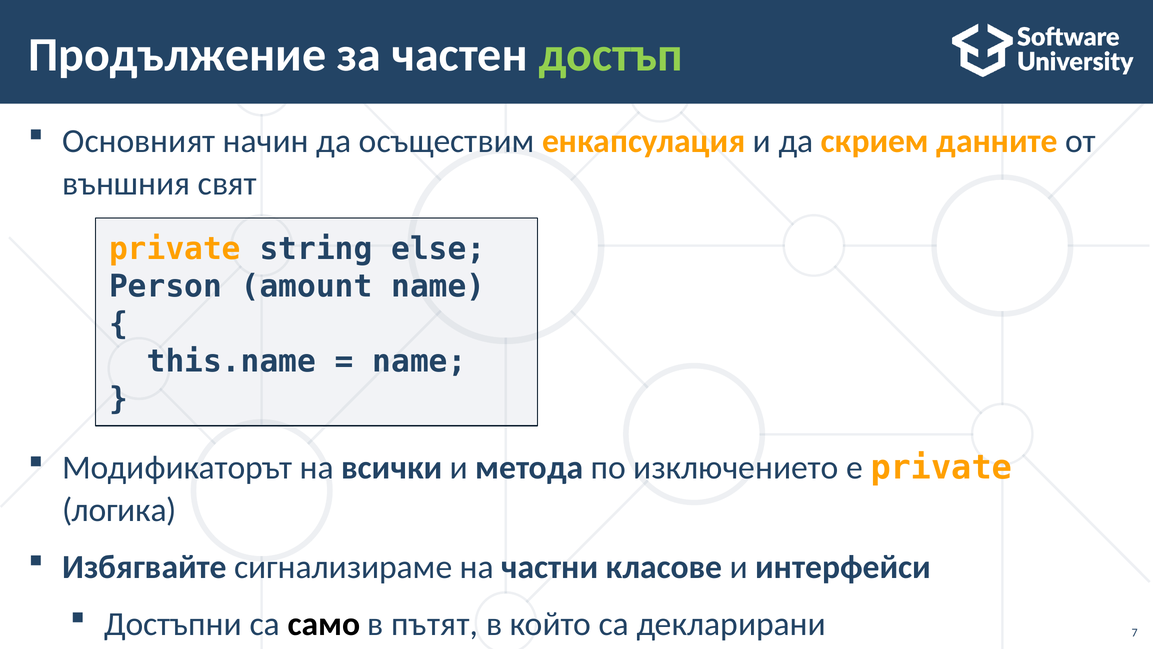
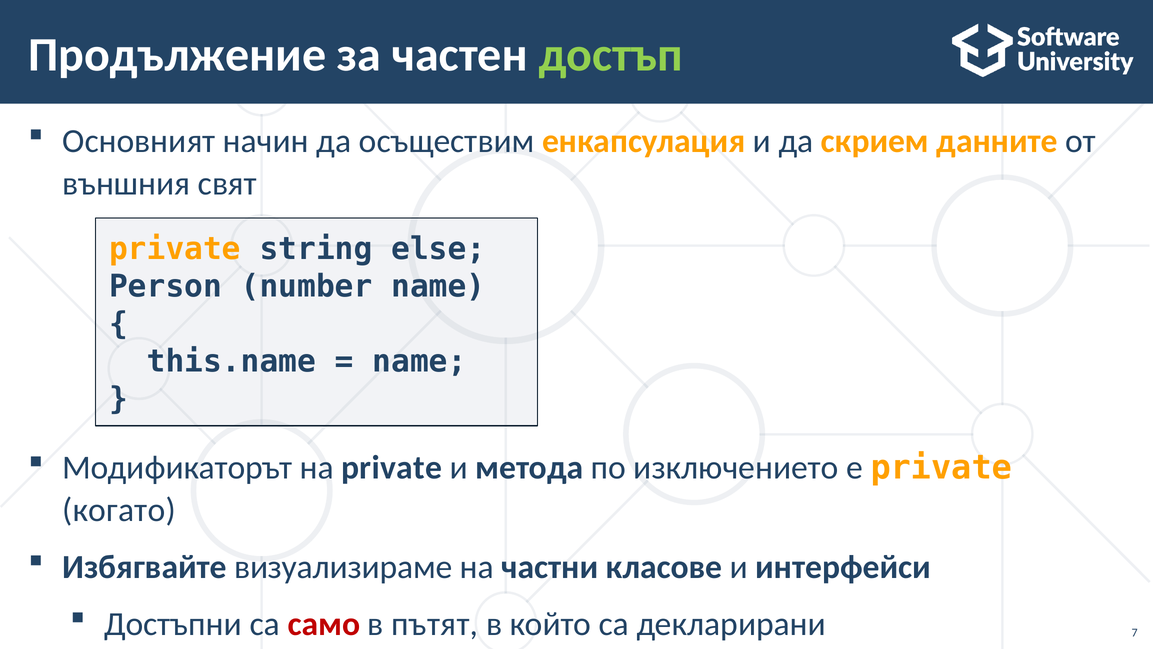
amount: amount -> number
на всички: всички -> private
логика: логика -> когато
сигнализираме: сигнализираме -> визуализираме
само colour: black -> red
